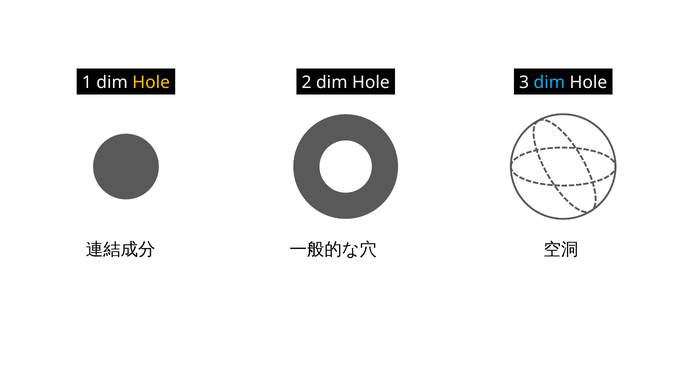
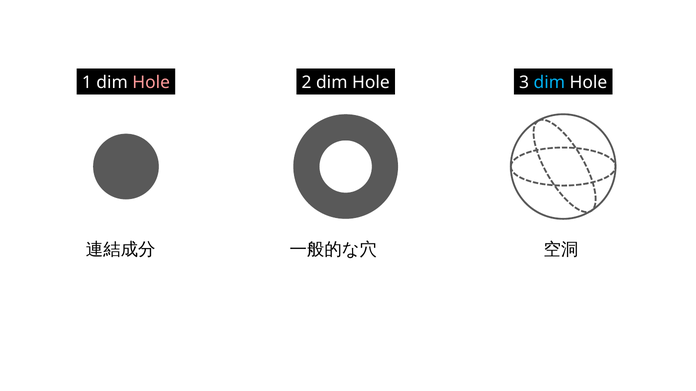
Hole at (151, 83) colour: yellow -> pink
